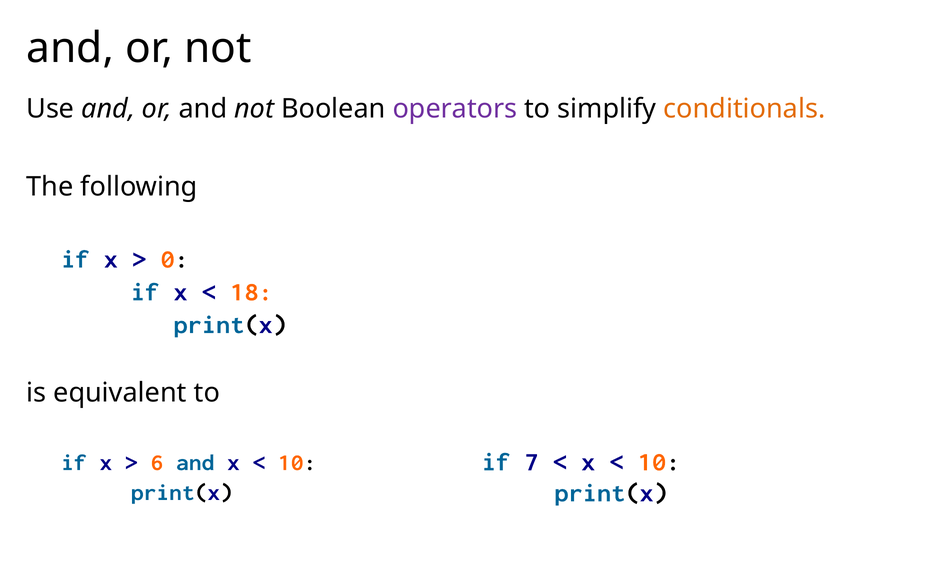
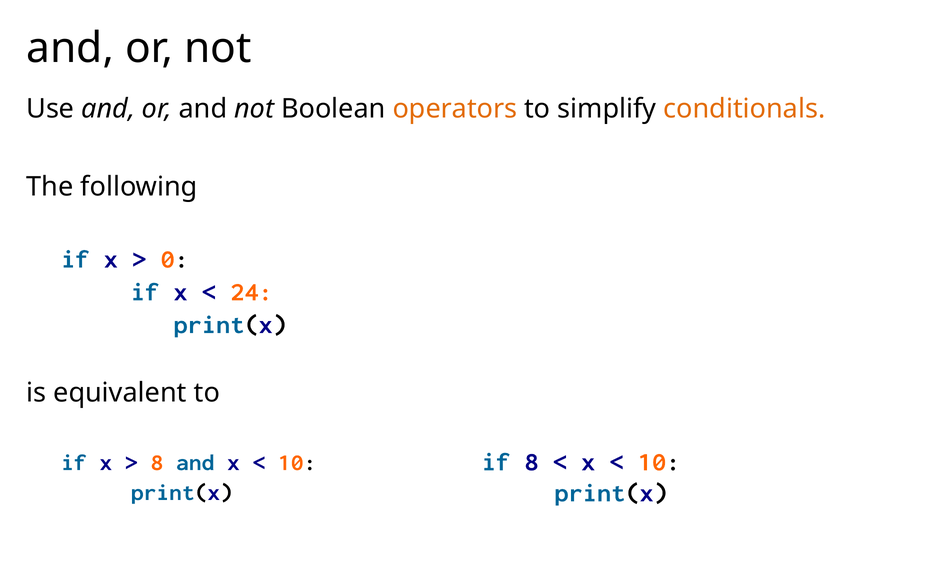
operators colour: purple -> orange
18: 18 -> 24
if 7: 7 -> 8
6 at (157, 462): 6 -> 8
